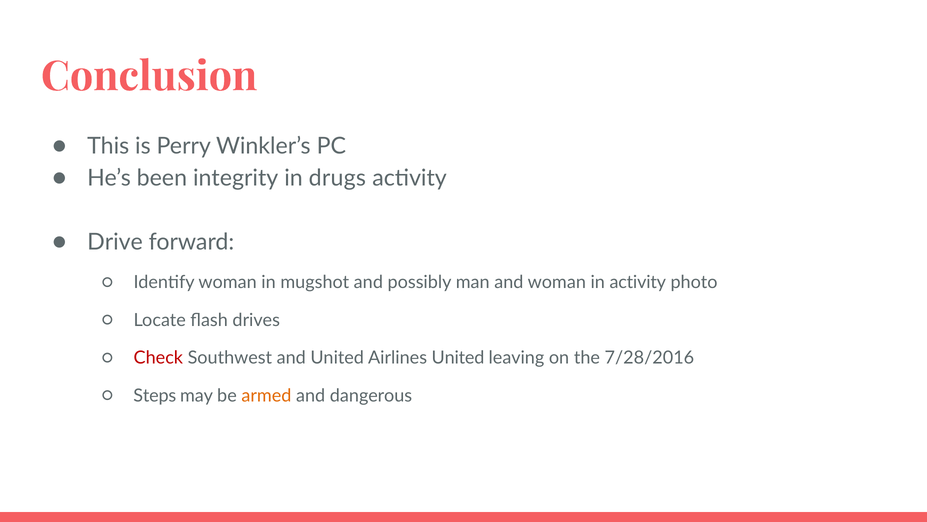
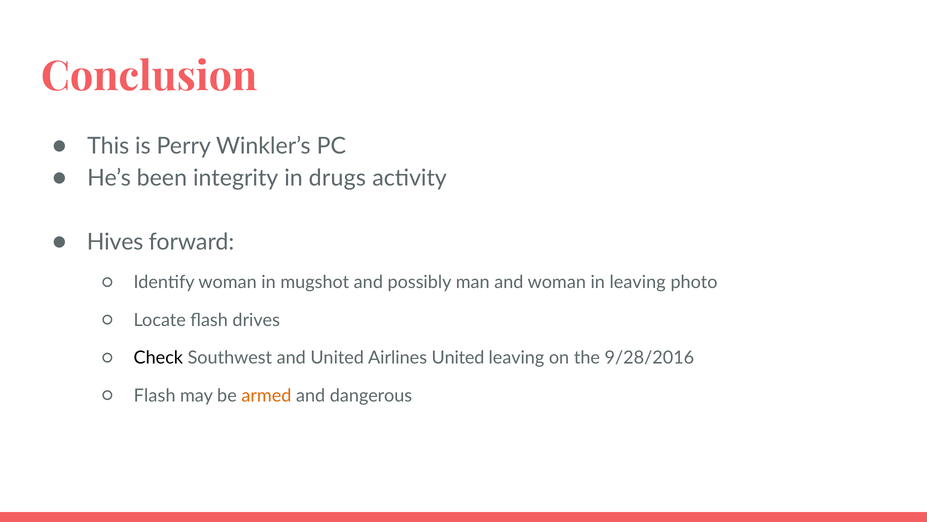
Drive: Drive -> Hives
in activity: activity -> leaving
Check colour: red -> black
7/28/2016: 7/28/2016 -> 9/28/2016
Steps at (155, 395): Steps -> Flash
